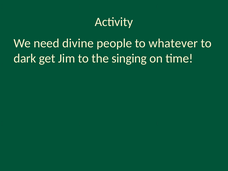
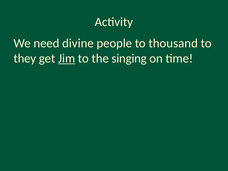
whatever: whatever -> thousand
dark: dark -> they
Jim underline: none -> present
